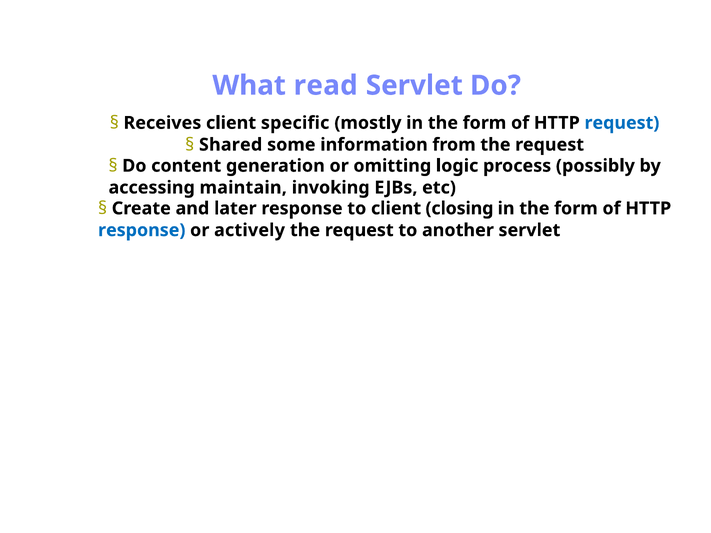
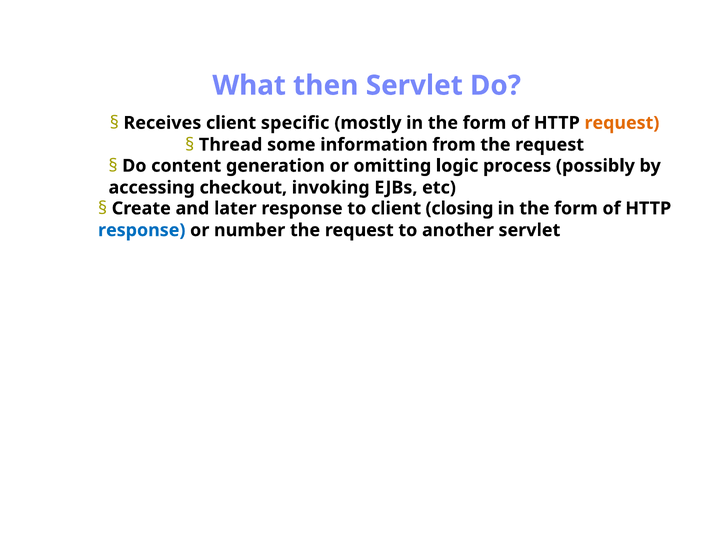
read: read -> then
request at (622, 123) colour: blue -> orange
Shared: Shared -> Thread
maintain: maintain -> checkout
actively: actively -> number
